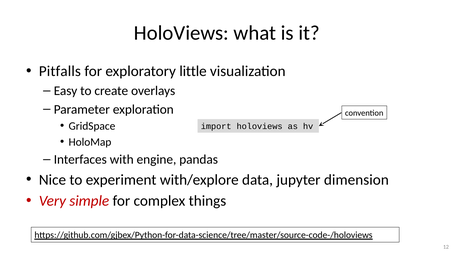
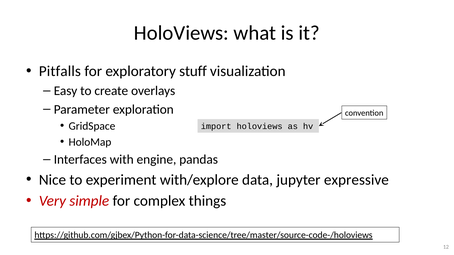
little: little -> stuff
dimension: dimension -> expressive
